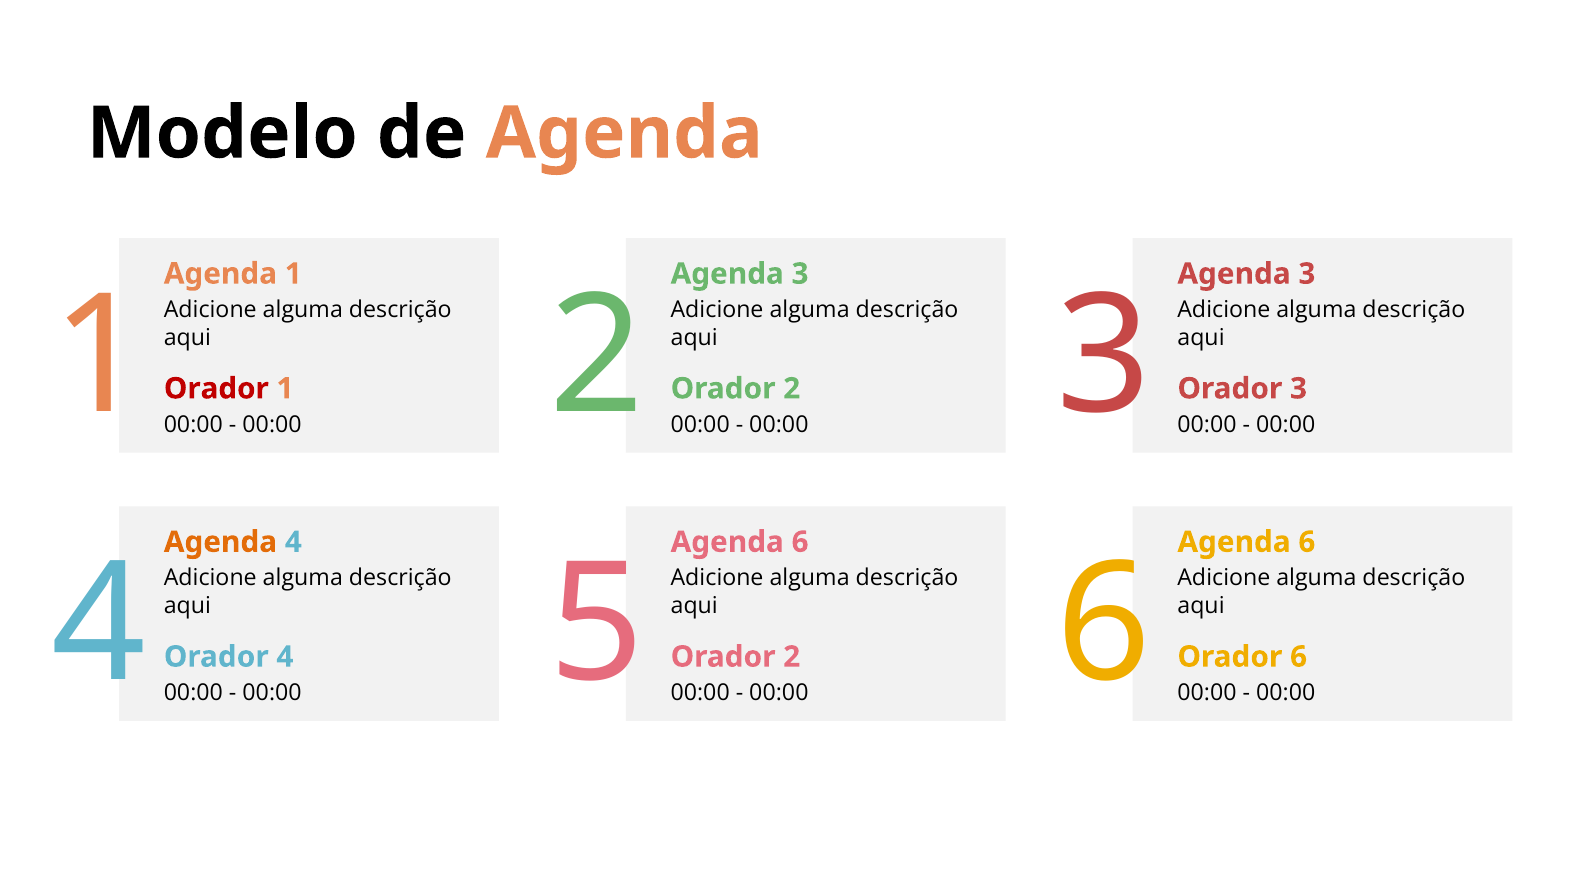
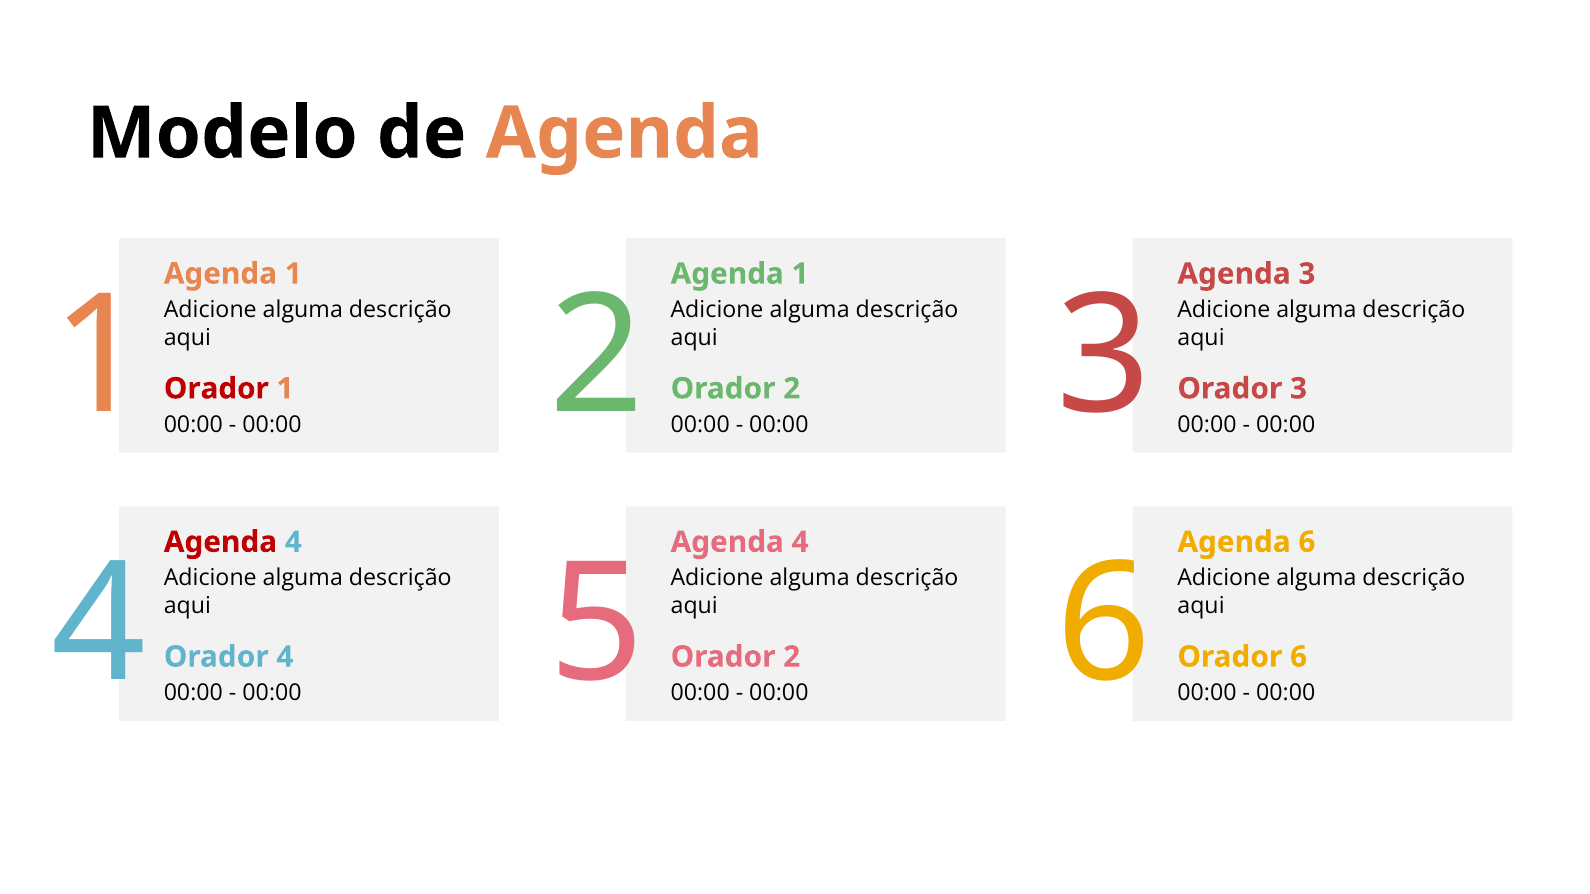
3 at (800, 274): 3 -> 1
Agenda at (220, 542) colour: orange -> red
6 at (800, 542): 6 -> 4
